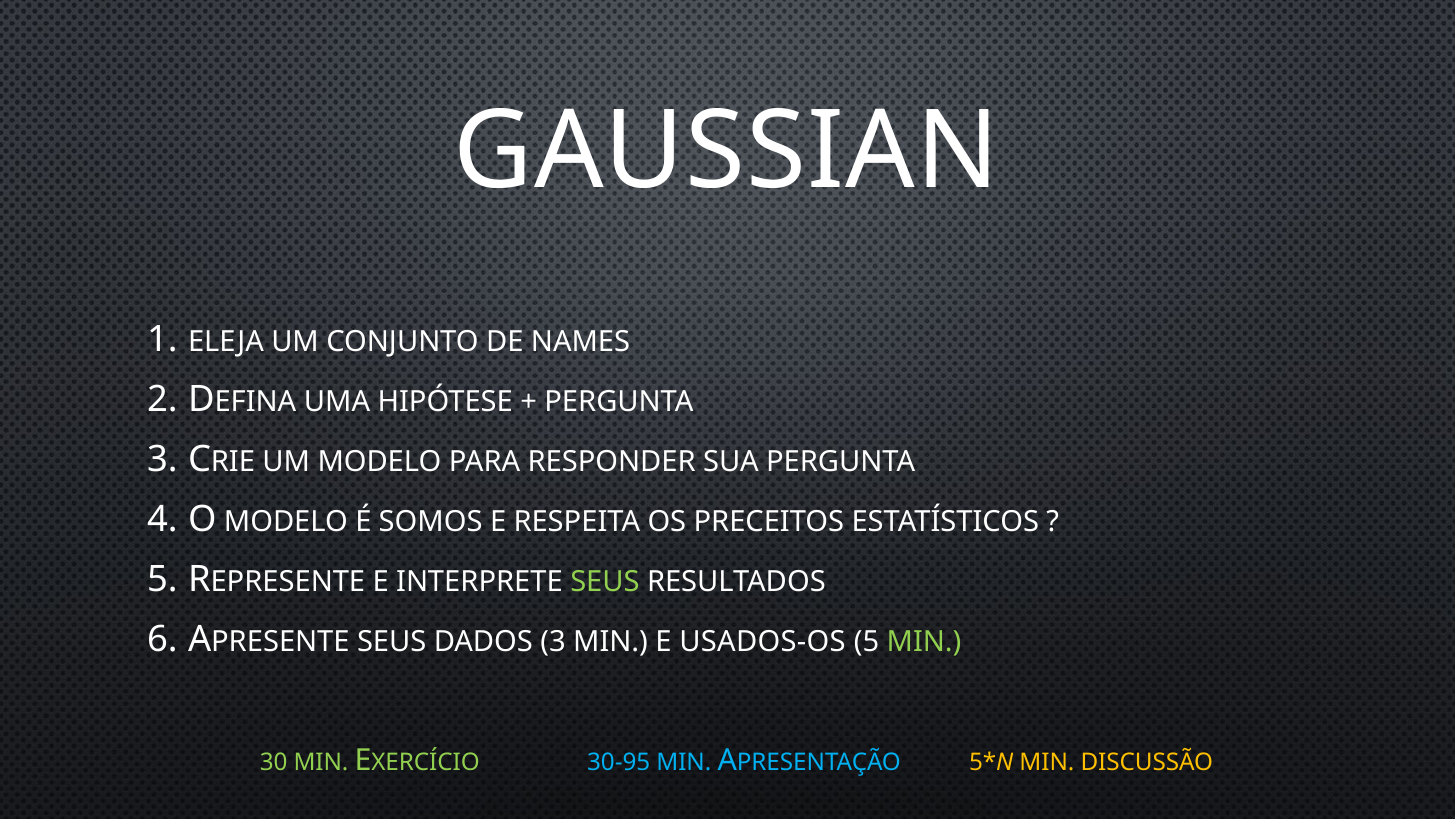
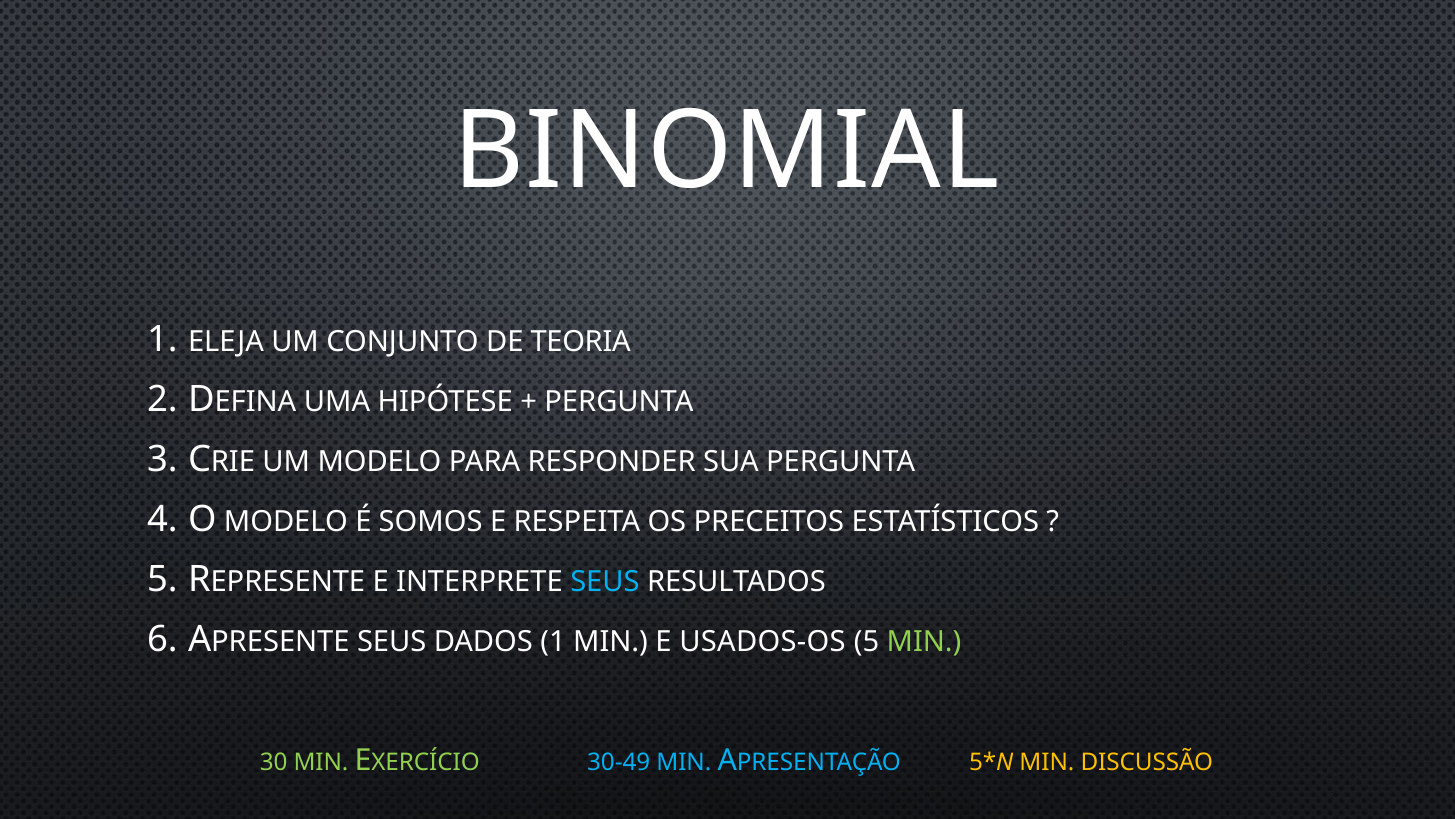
GAUSSIAN: GAUSSIAN -> BINOMIAL
NAMES: NAMES -> TEORIA
SEUS at (605, 582) colour: light green -> light blue
DADOS 3: 3 -> 1
30-95: 30-95 -> 30-49
